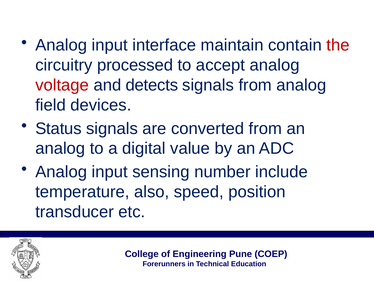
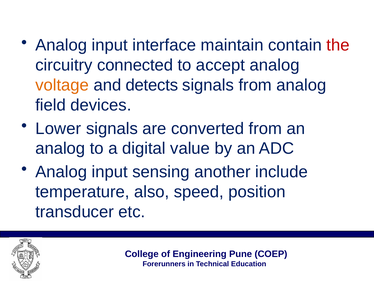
processed: processed -> connected
voltage colour: red -> orange
Status: Status -> Lower
number: number -> another
